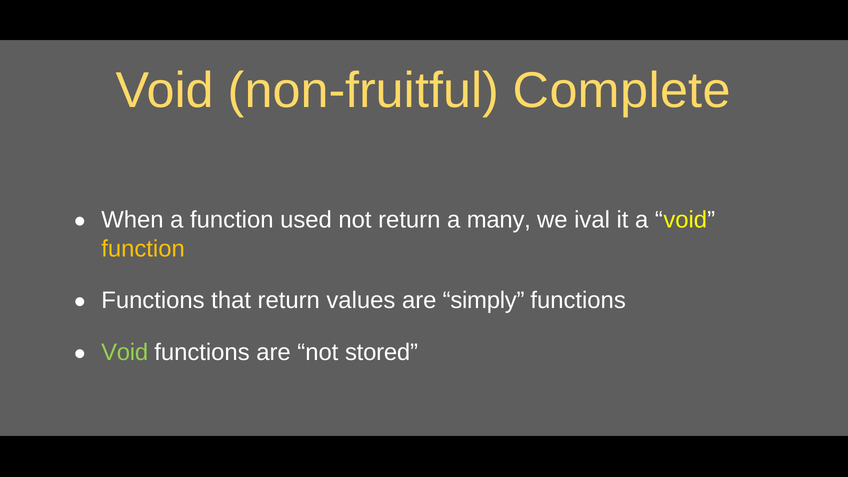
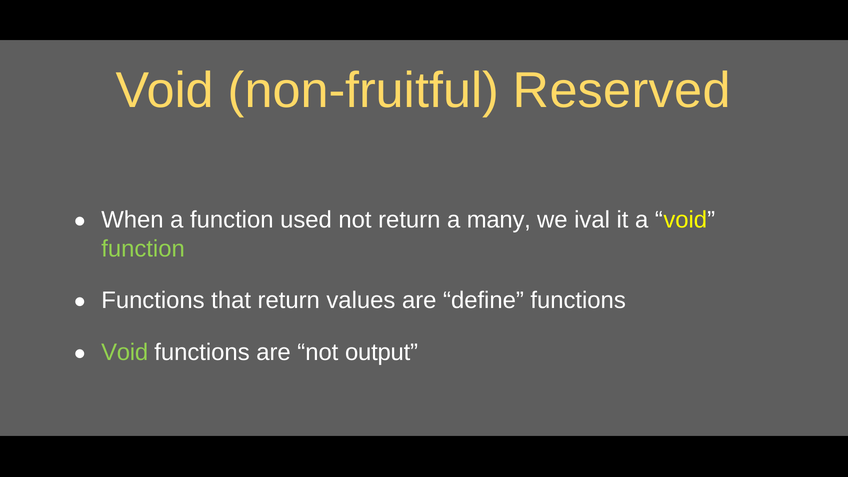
Complete: Complete -> Reserved
function at (143, 249) colour: yellow -> light green
simply: simply -> define
stored: stored -> output
